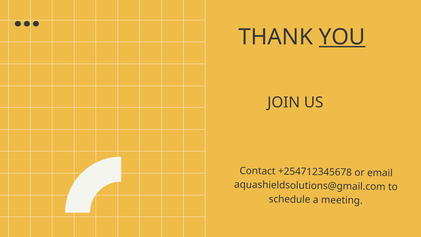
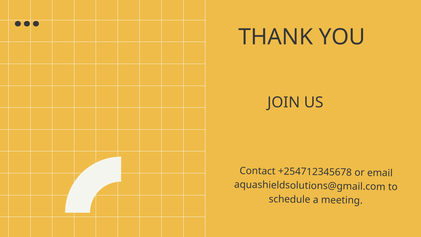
YOU underline: present -> none
